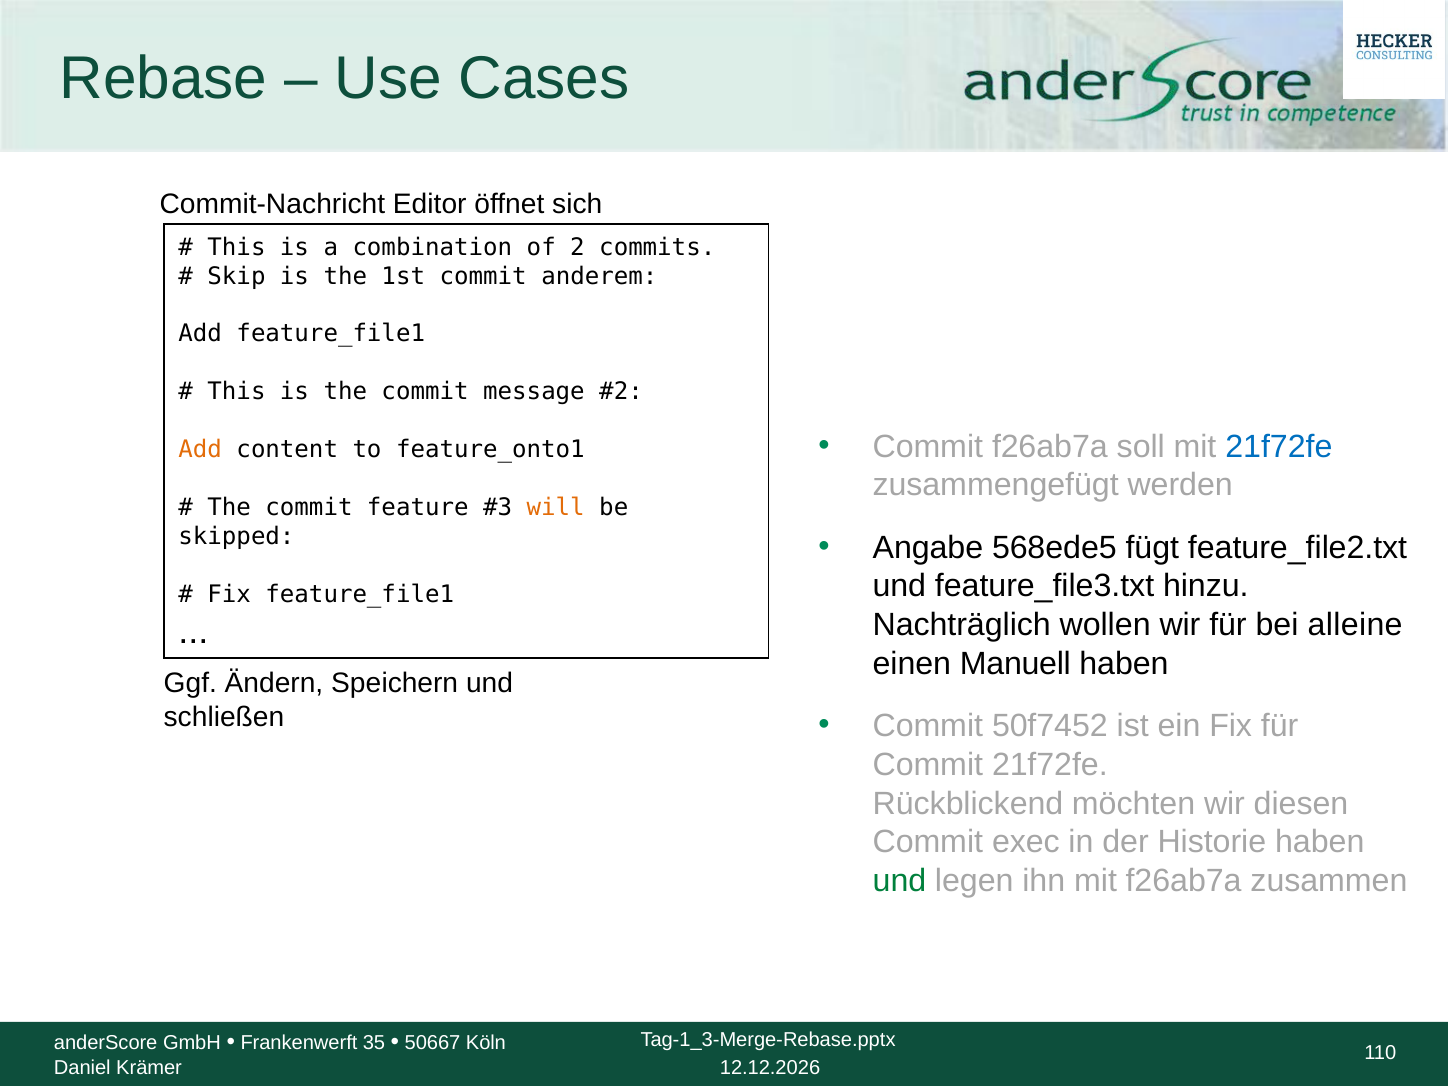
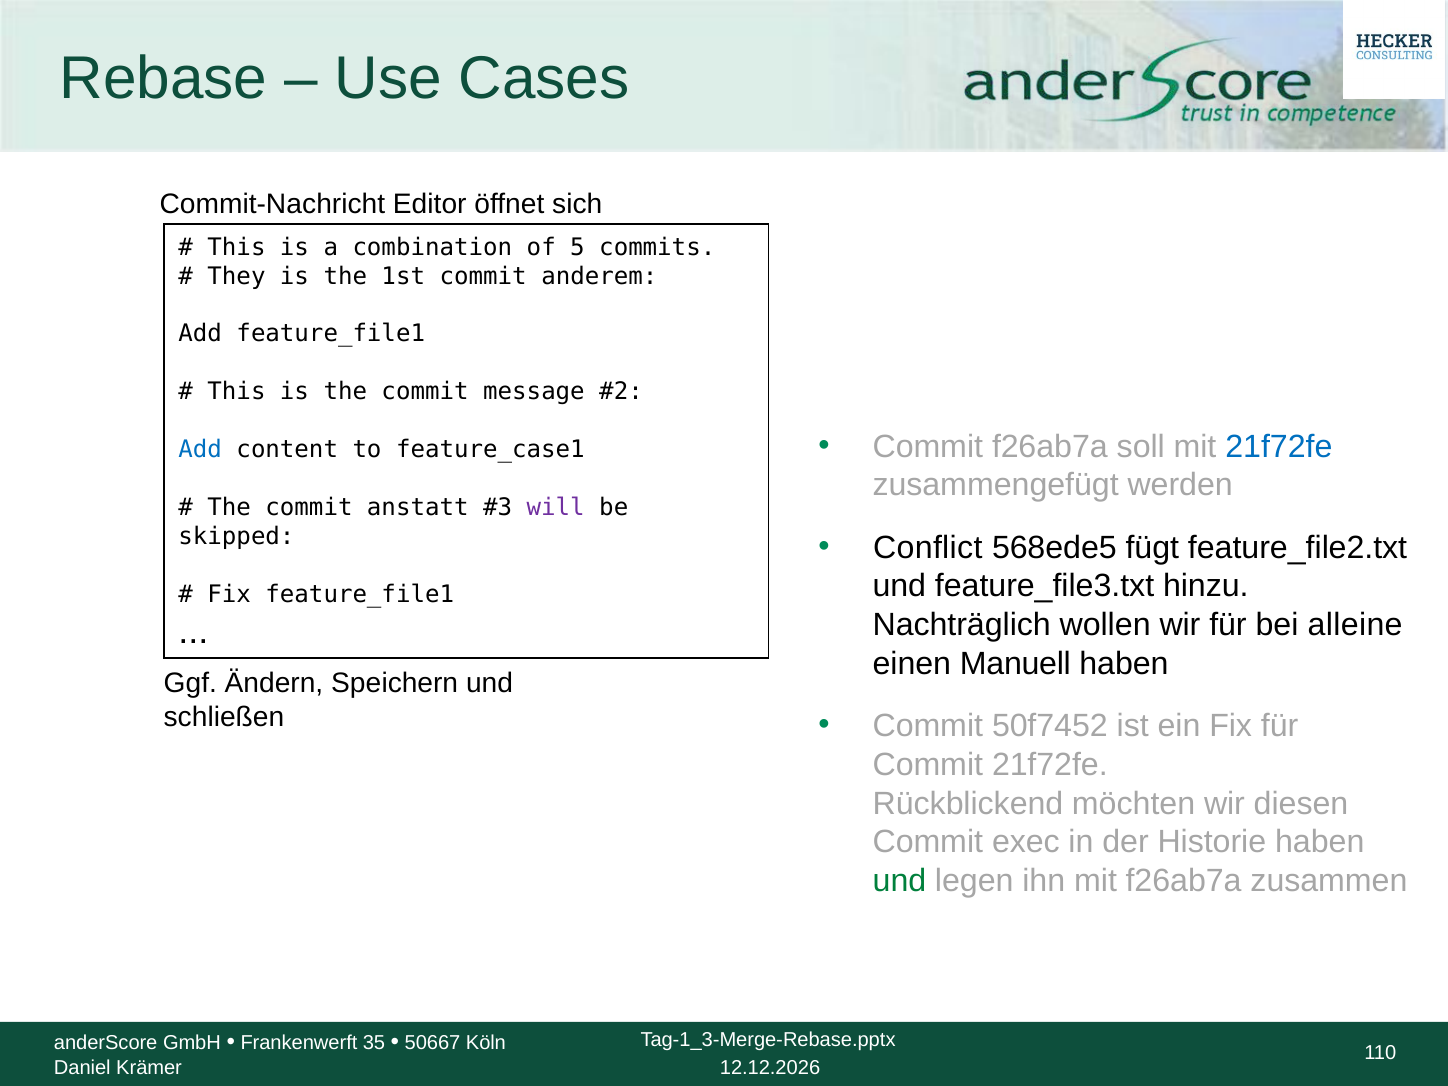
2: 2 -> 5
Skip: Skip -> They
Add at (200, 450) colour: orange -> blue
feature_onto1: feature_onto1 -> feature_case1
feature: feature -> anstatt
will colour: orange -> purple
Angabe: Angabe -> Conflict
